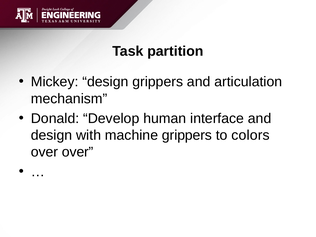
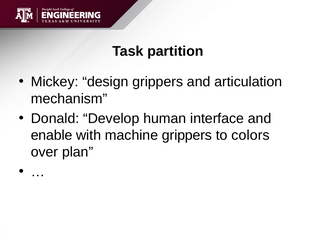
design at (52, 135): design -> enable
over over: over -> plan
